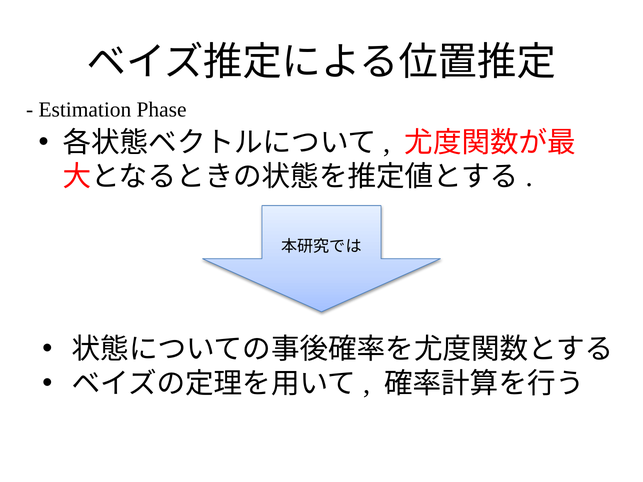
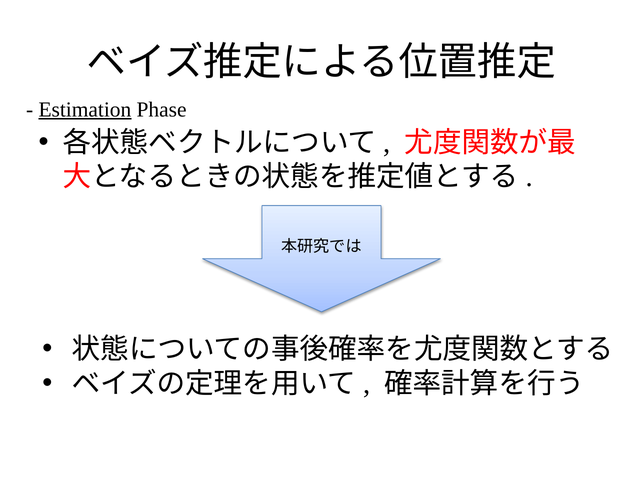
Estimation underline: none -> present
